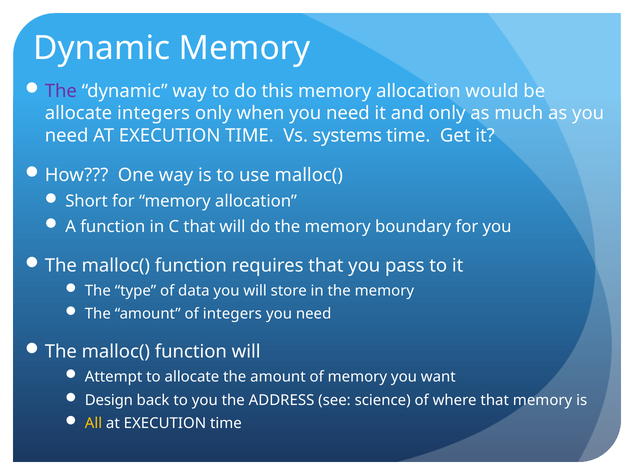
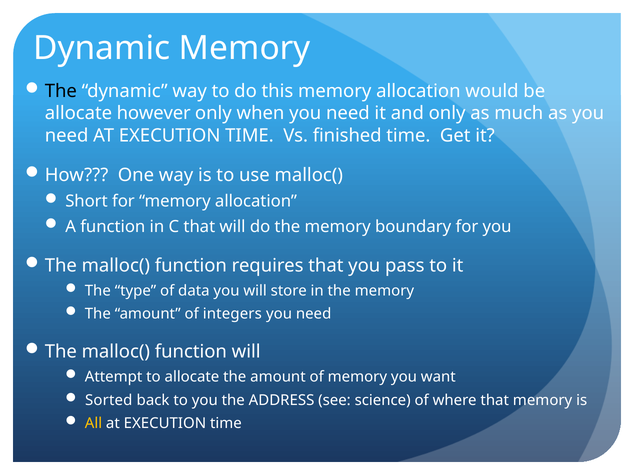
The at (61, 91) colour: purple -> black
allocate integers: integers -> however
systems: systems -> finished
Design: Design -> Sorted
